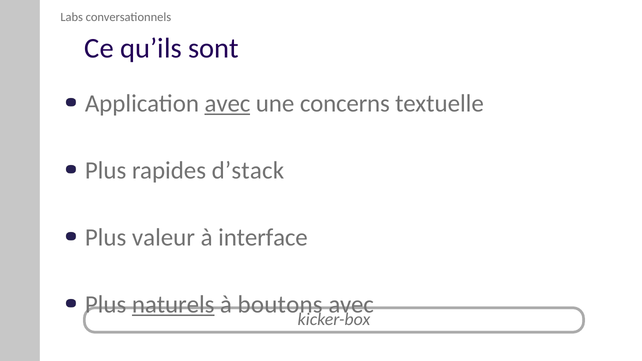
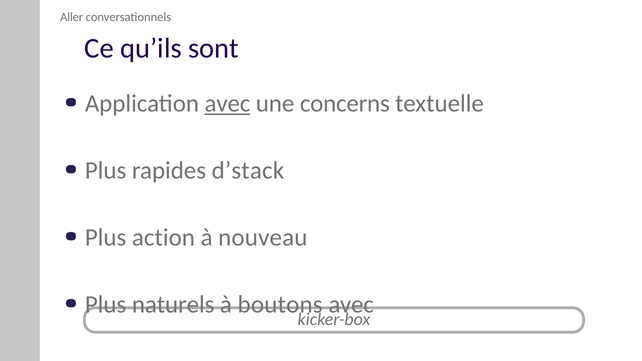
Labs: Labs -> Aller
valeur: valeur -> action
interface: interface -> nouveau
naturels underline: present -> none
